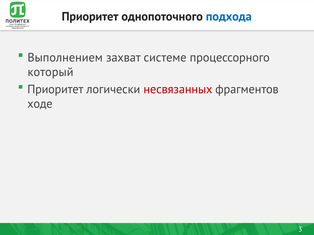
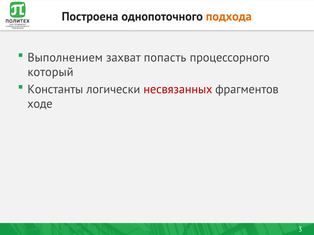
Приоритет at (90, 17): Приоритет -> Построена
подхода colour: blue -> orange
системе: системе -> попасть
Приоритет at (55, 90): Приоритет -> Константы
